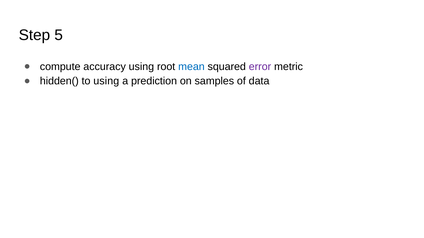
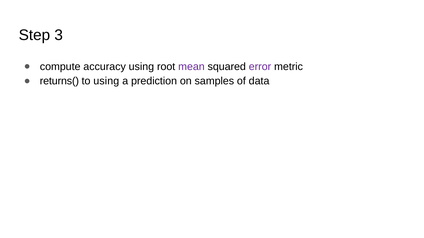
5: 5 -> 3
mean colour: blue -> purple
hidden(: hidden( -> returns(
